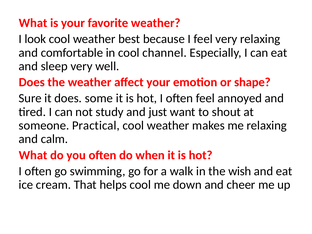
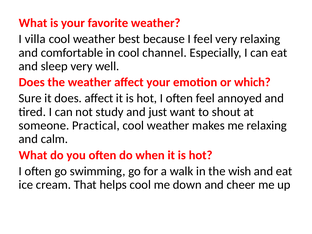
look: look -> villa
shape: shape -> which
does some: some -> affect
